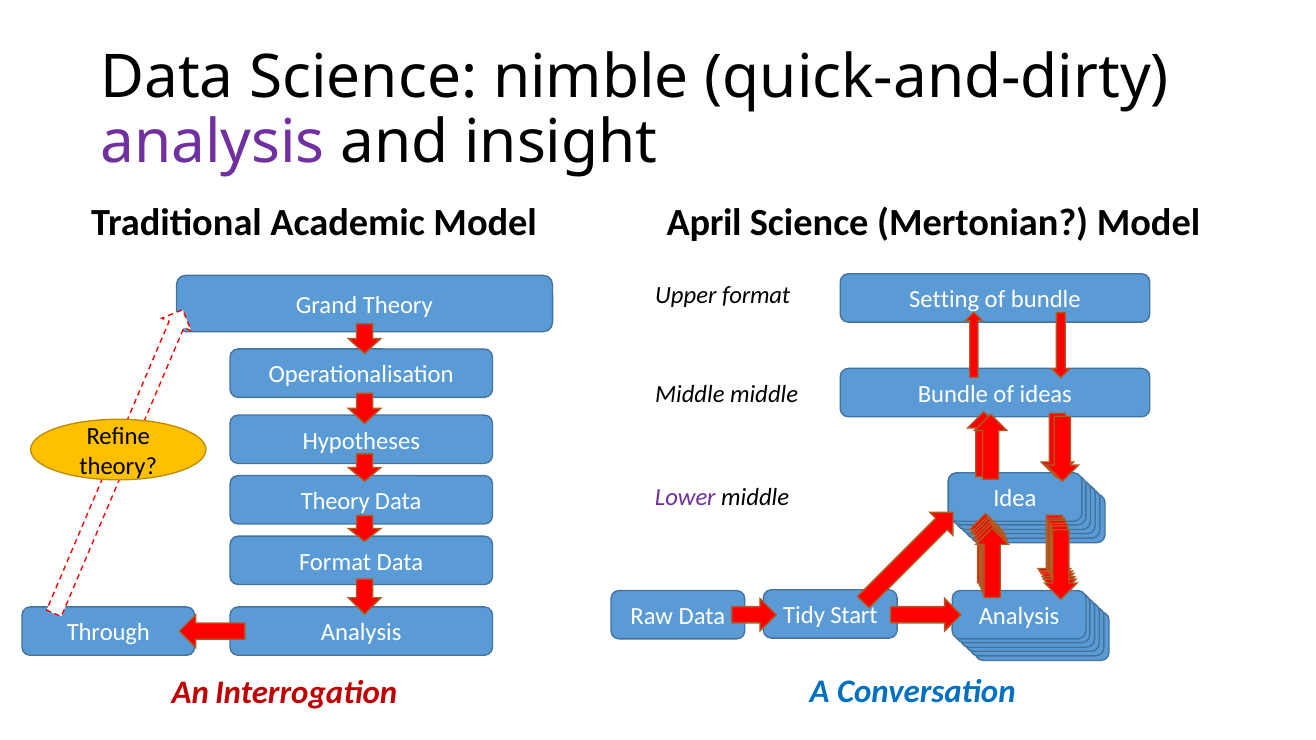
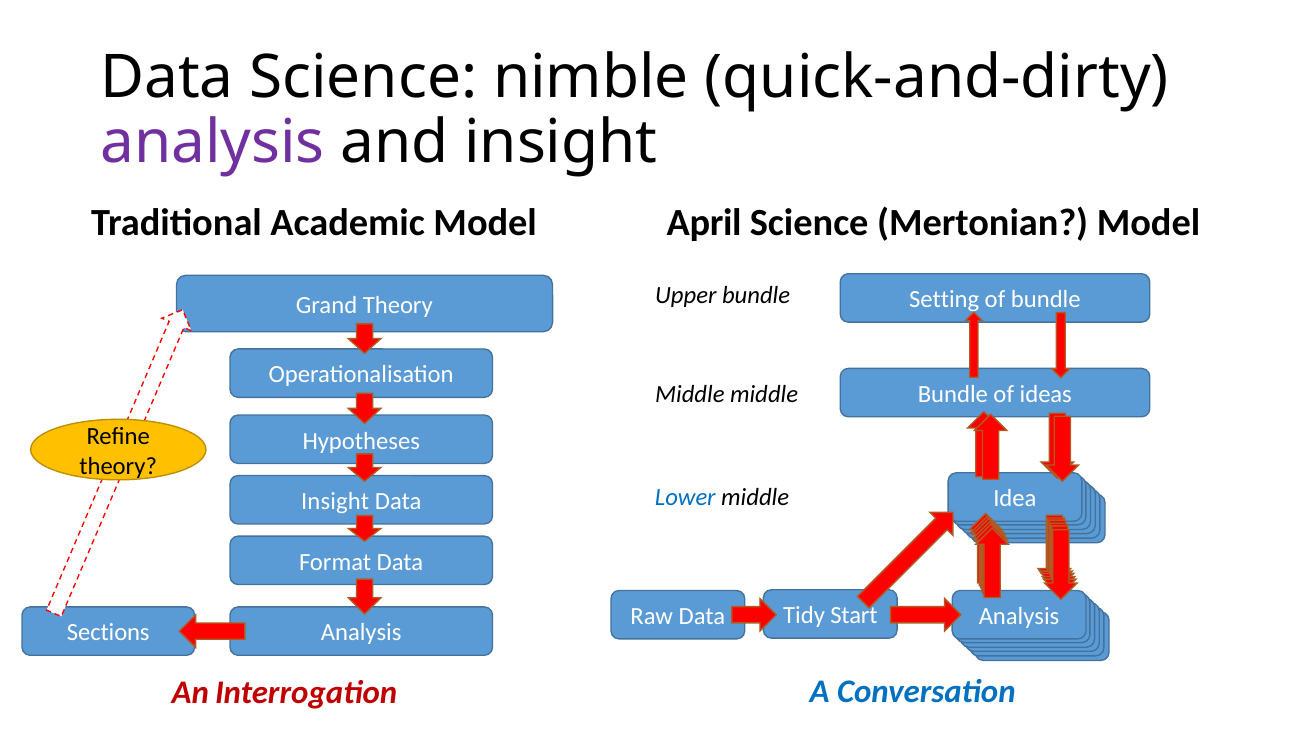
Upper format: format -> bundle
Lower colour: purple -> blue
Theory at (335, 502): Theory -> Insight
Through: Through -> Sections
